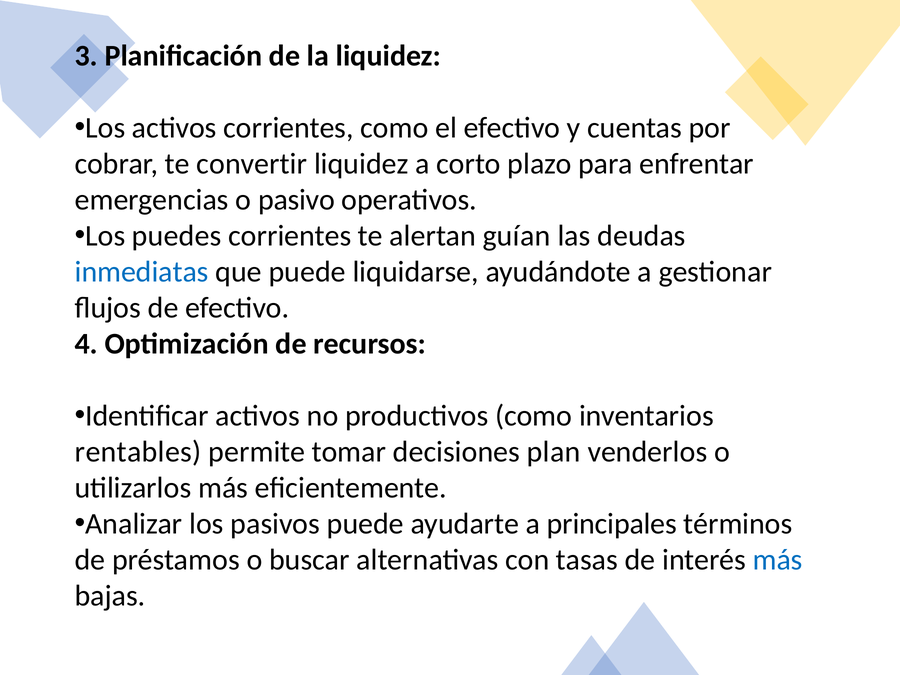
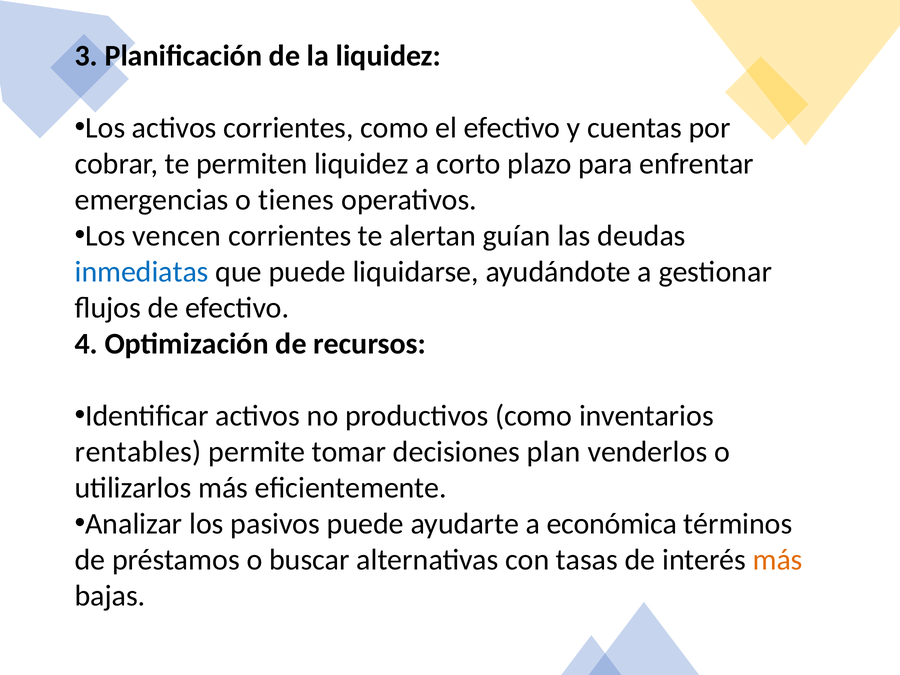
convertir: convertir -> permiten
pasivo: pasivo -> tienes
puedes: puedes -> vencen
principales: principales -> económica
más at (778, 560) colour: blue -> orange
